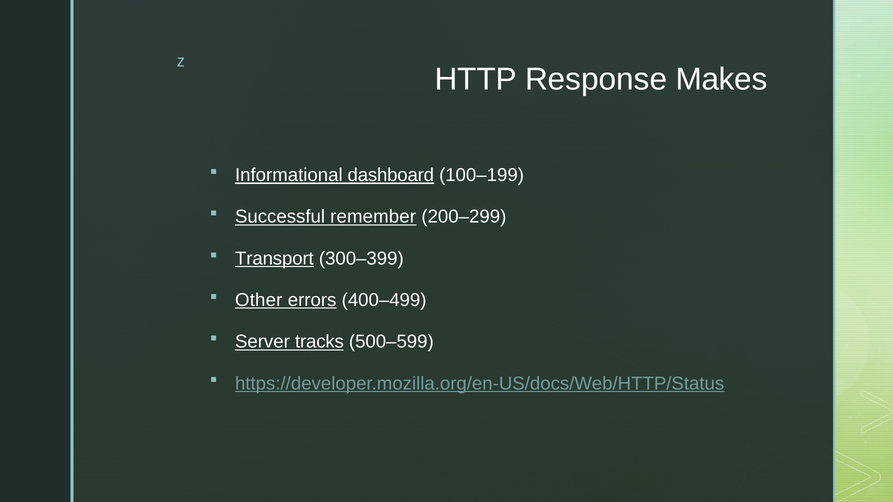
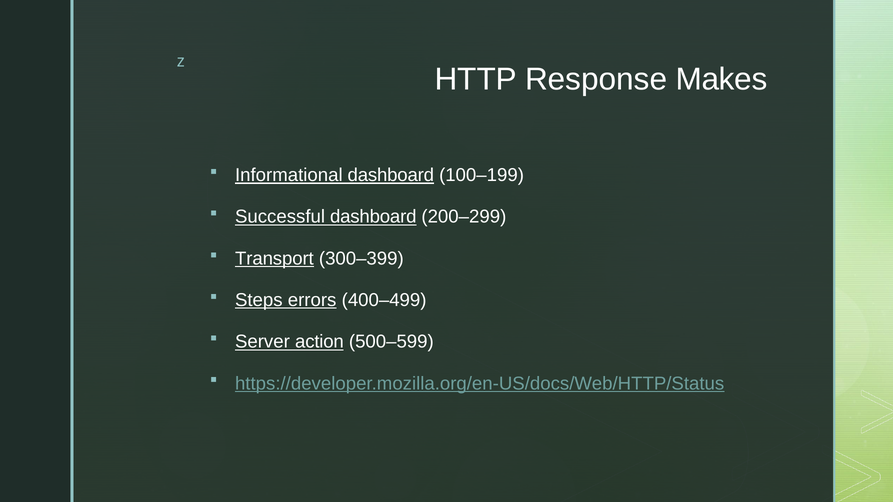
Successful remember: remember -> dashboard
Other: Other -> Steps
tracks: tracks -> action
